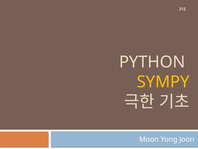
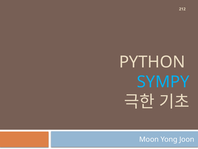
SYMPY colour: yellow -> light blue
